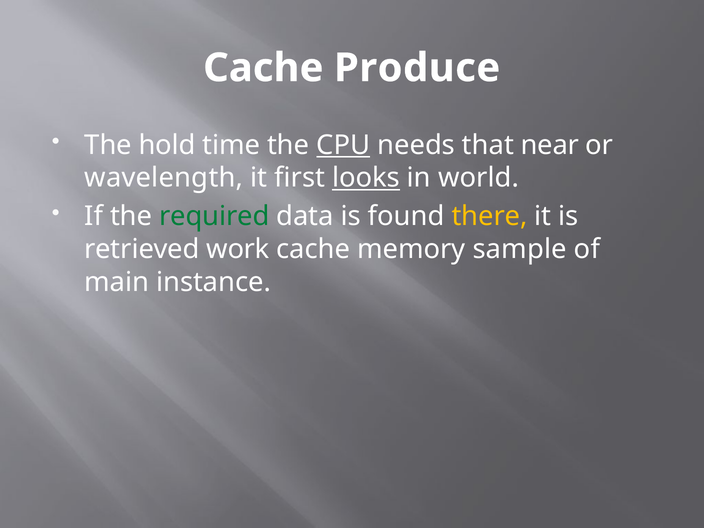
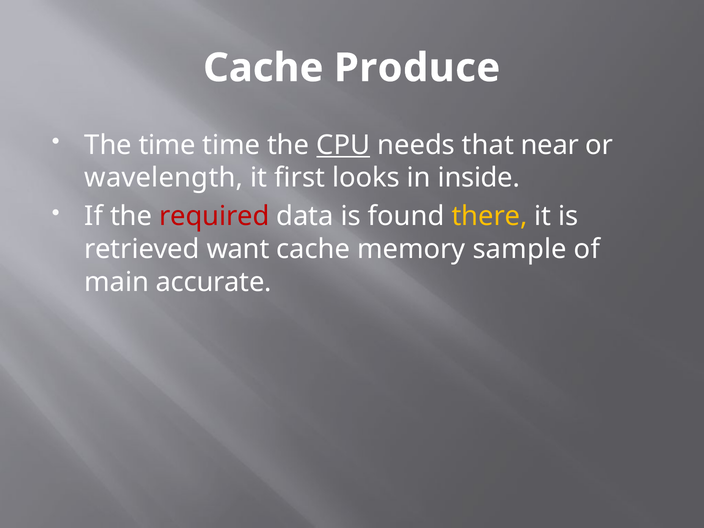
The hold: hold -> time
looks underline: present -> none
world: world -> inside
required colour: green -> red
work: work -> want
instance: instance -> accurate
